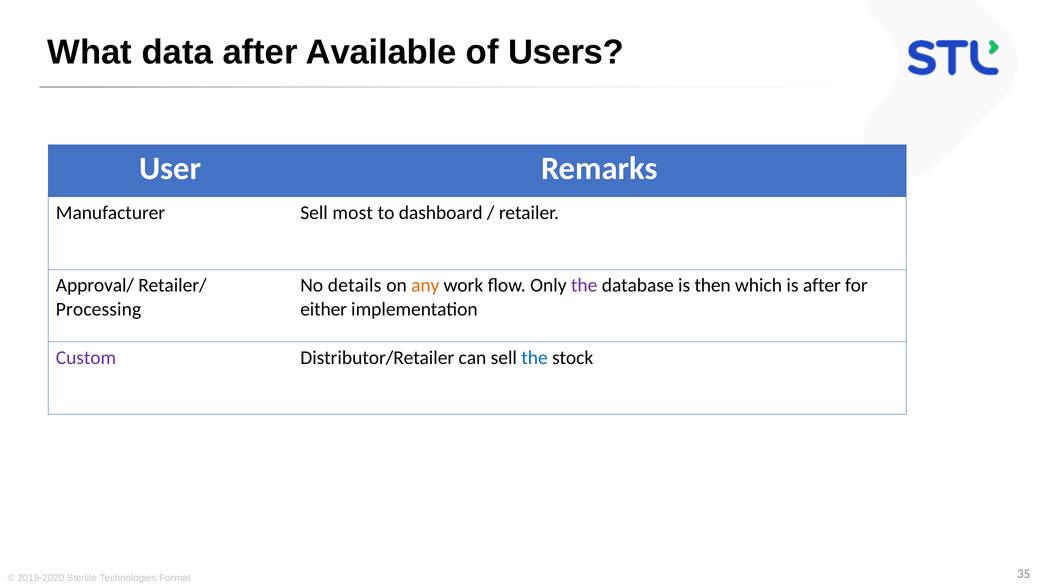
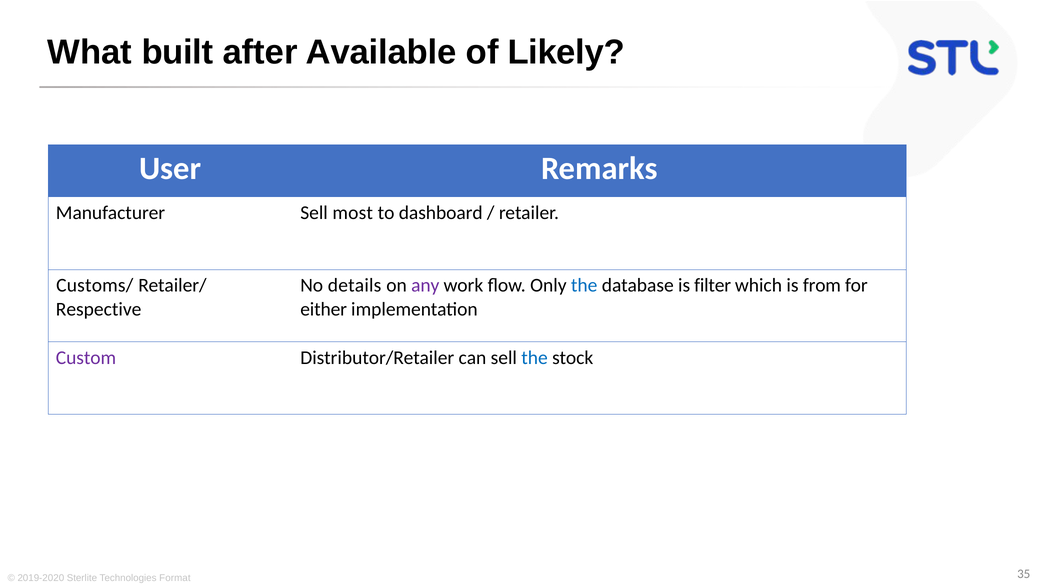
data: data -> built
Users: Users -> Likely
Approval/: Approval/ -> Customs/
any colour: orange -> purple
the at (584, 286) colour: purple -> blue
then: then -> filter
is after: after -> from
Processing: Processing -> Respective
